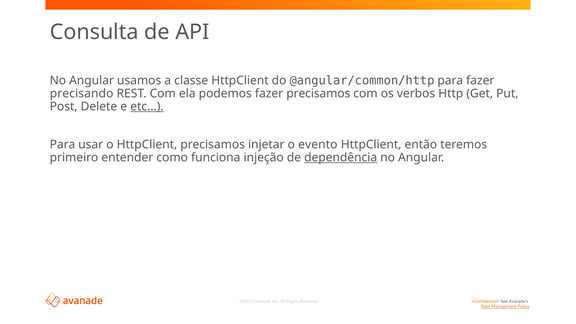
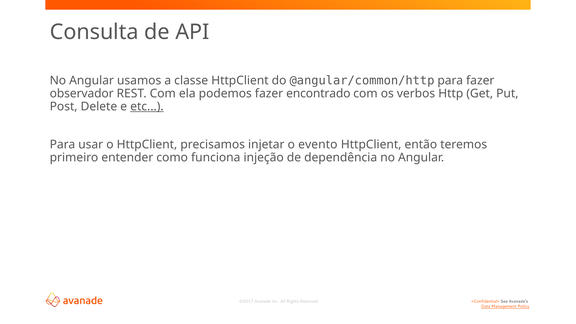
precisando: precisando -> observador
fazer precisamos: precisamos -> encontrado
dependência underline: present -> none
